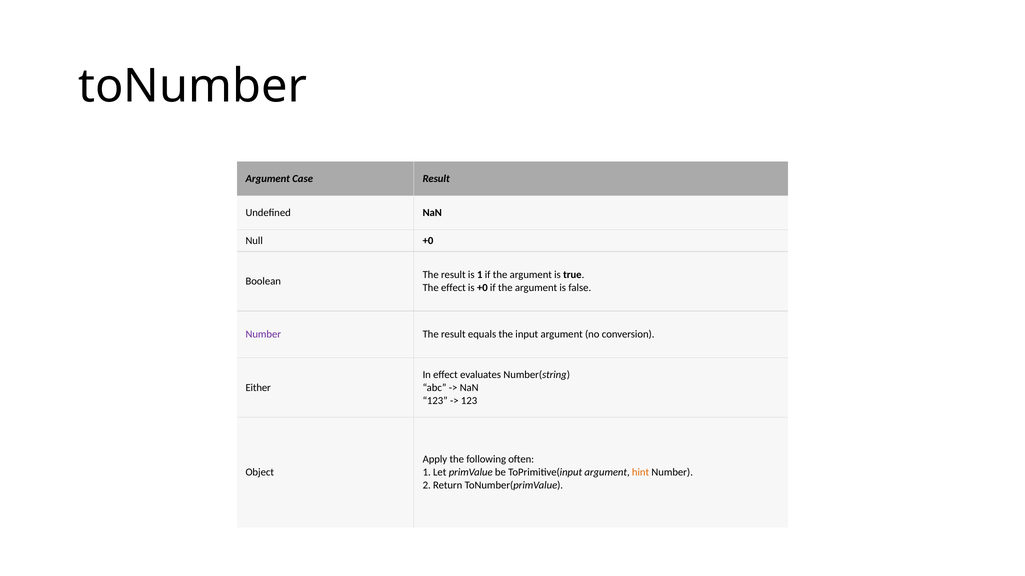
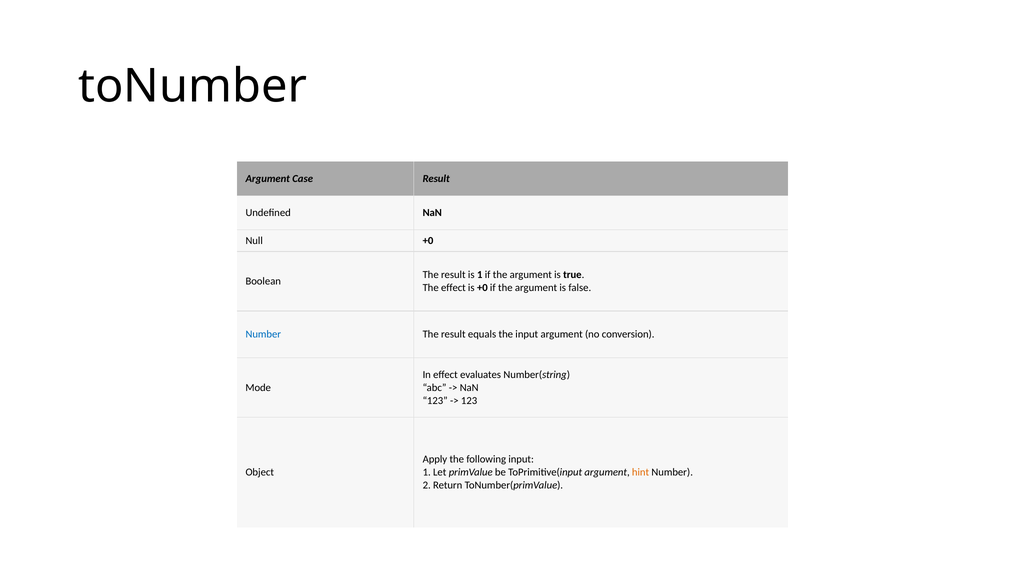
Number at (263, 335) colour: purple -> blue
Either: Either -> Mode
following often: often -> input
